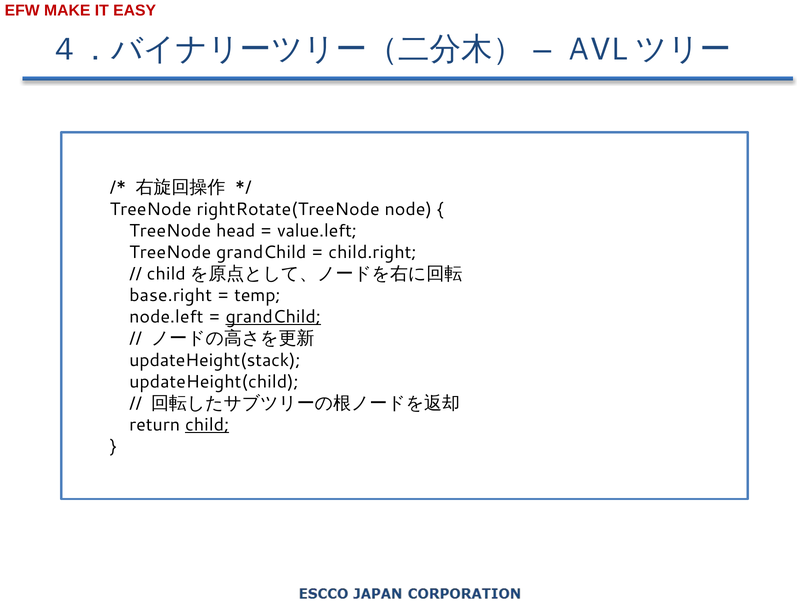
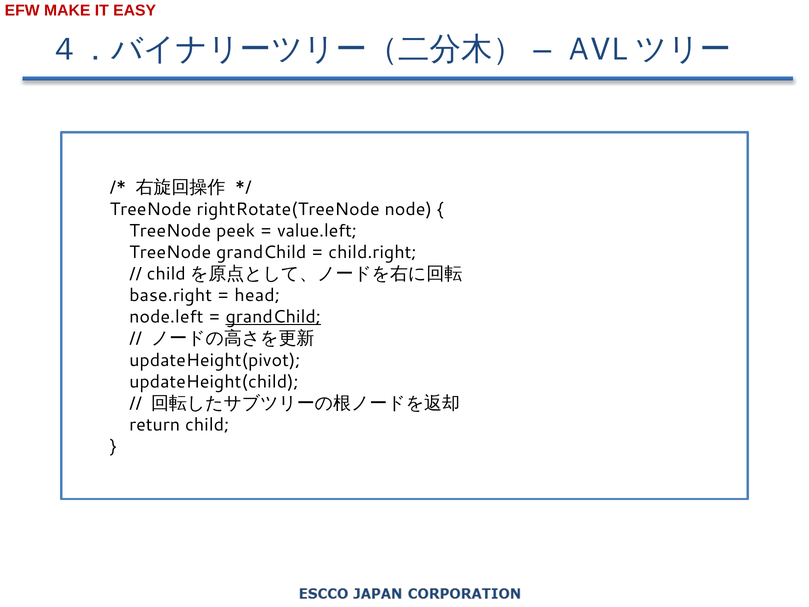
head: head -> peek
temp: temp -> head
updateHeight(stack: updateHeight(stack -> updateHeight(pivot
child underline: present -> none
